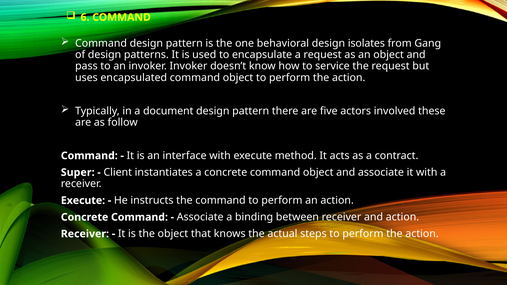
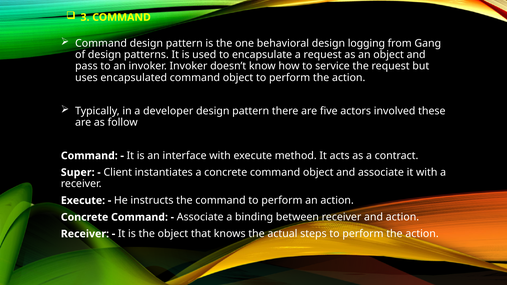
6: 6 -> 3
isolates: isolates -> logging
document: document -> developer
